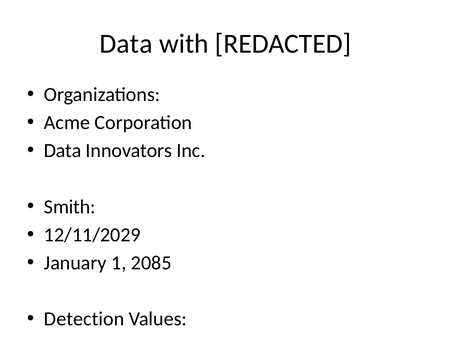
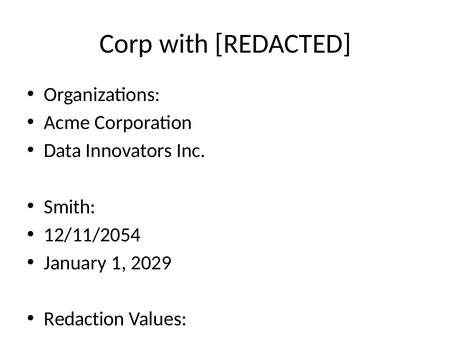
Data at (126, 44): Data -> Corp
12/11/2029: 12/11/2029 -> 12/11/2054
2085: 2085 -> 2029
Detection: Detection -> Redaction
